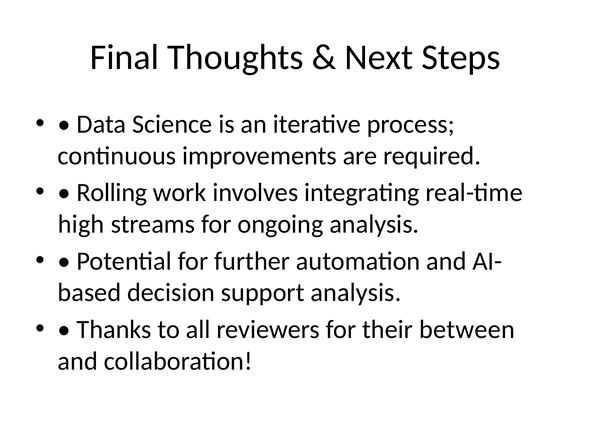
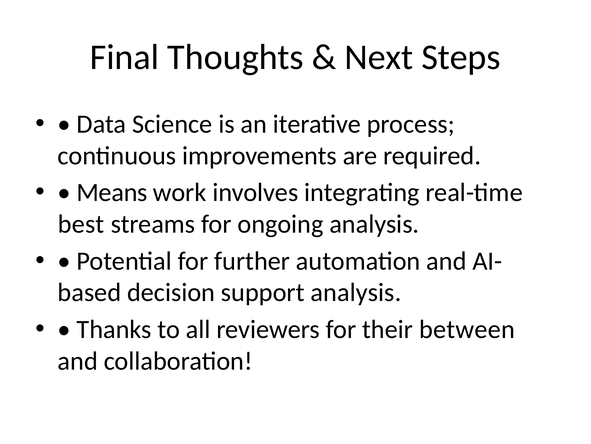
Rolling: Rolling -> Means
high: high -> best
